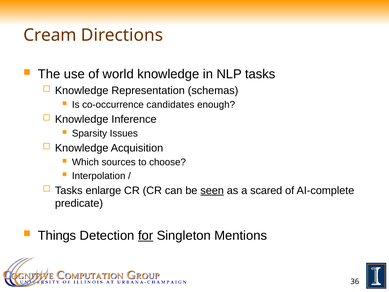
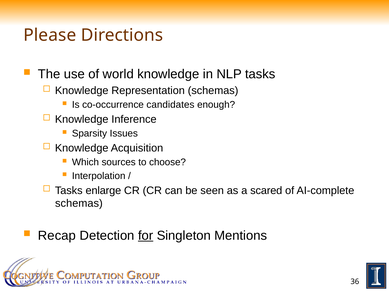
Cream: Cream -> Please
seen underline: present -> none
predicate at (79, 203): predicate -> schemas
Things: Things -> Recap
